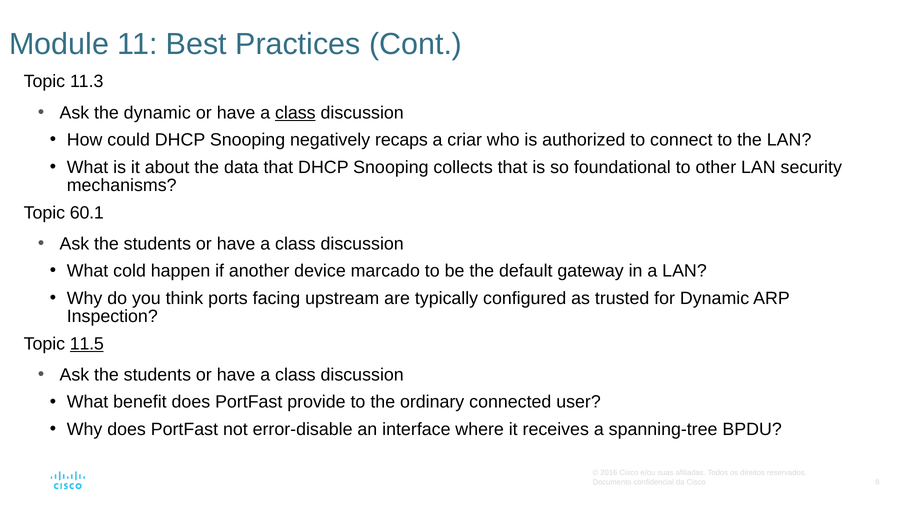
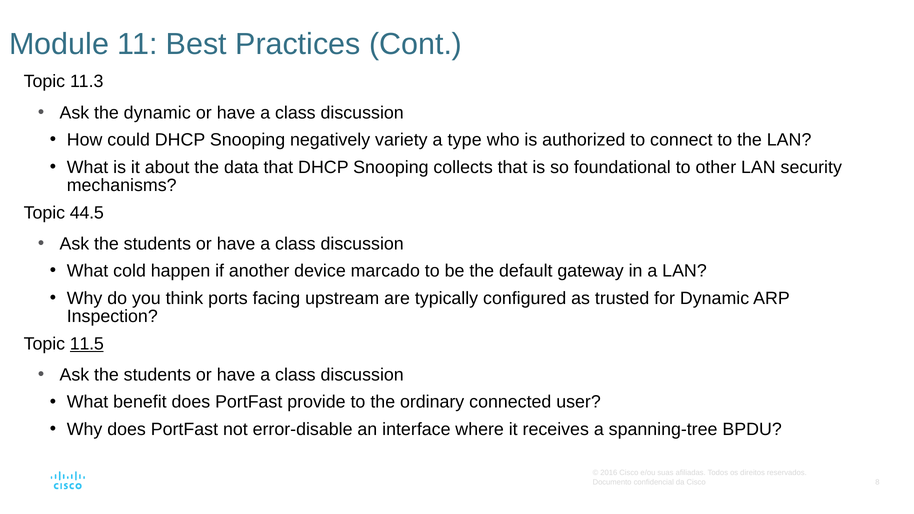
class at (295, 113) underline: present -> none
recaps: recaps -> variety
criar: criar -> type
60.1: 60.1 -> 44.5
